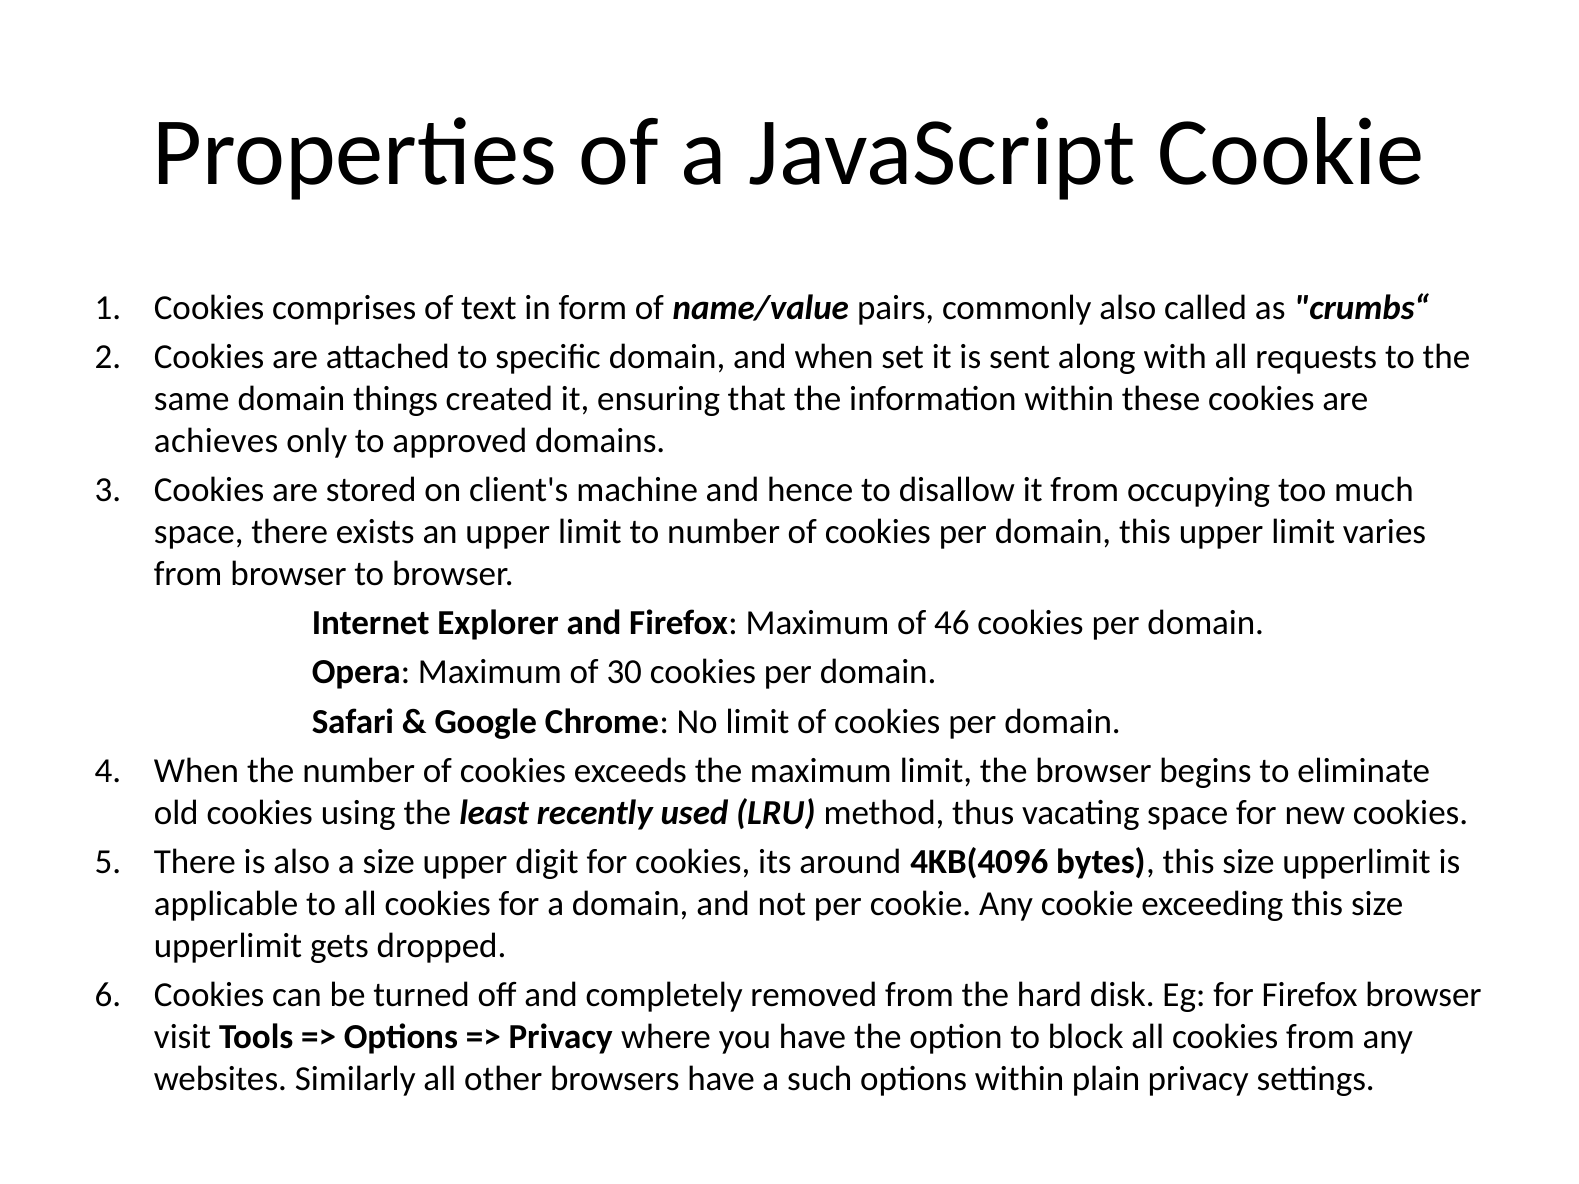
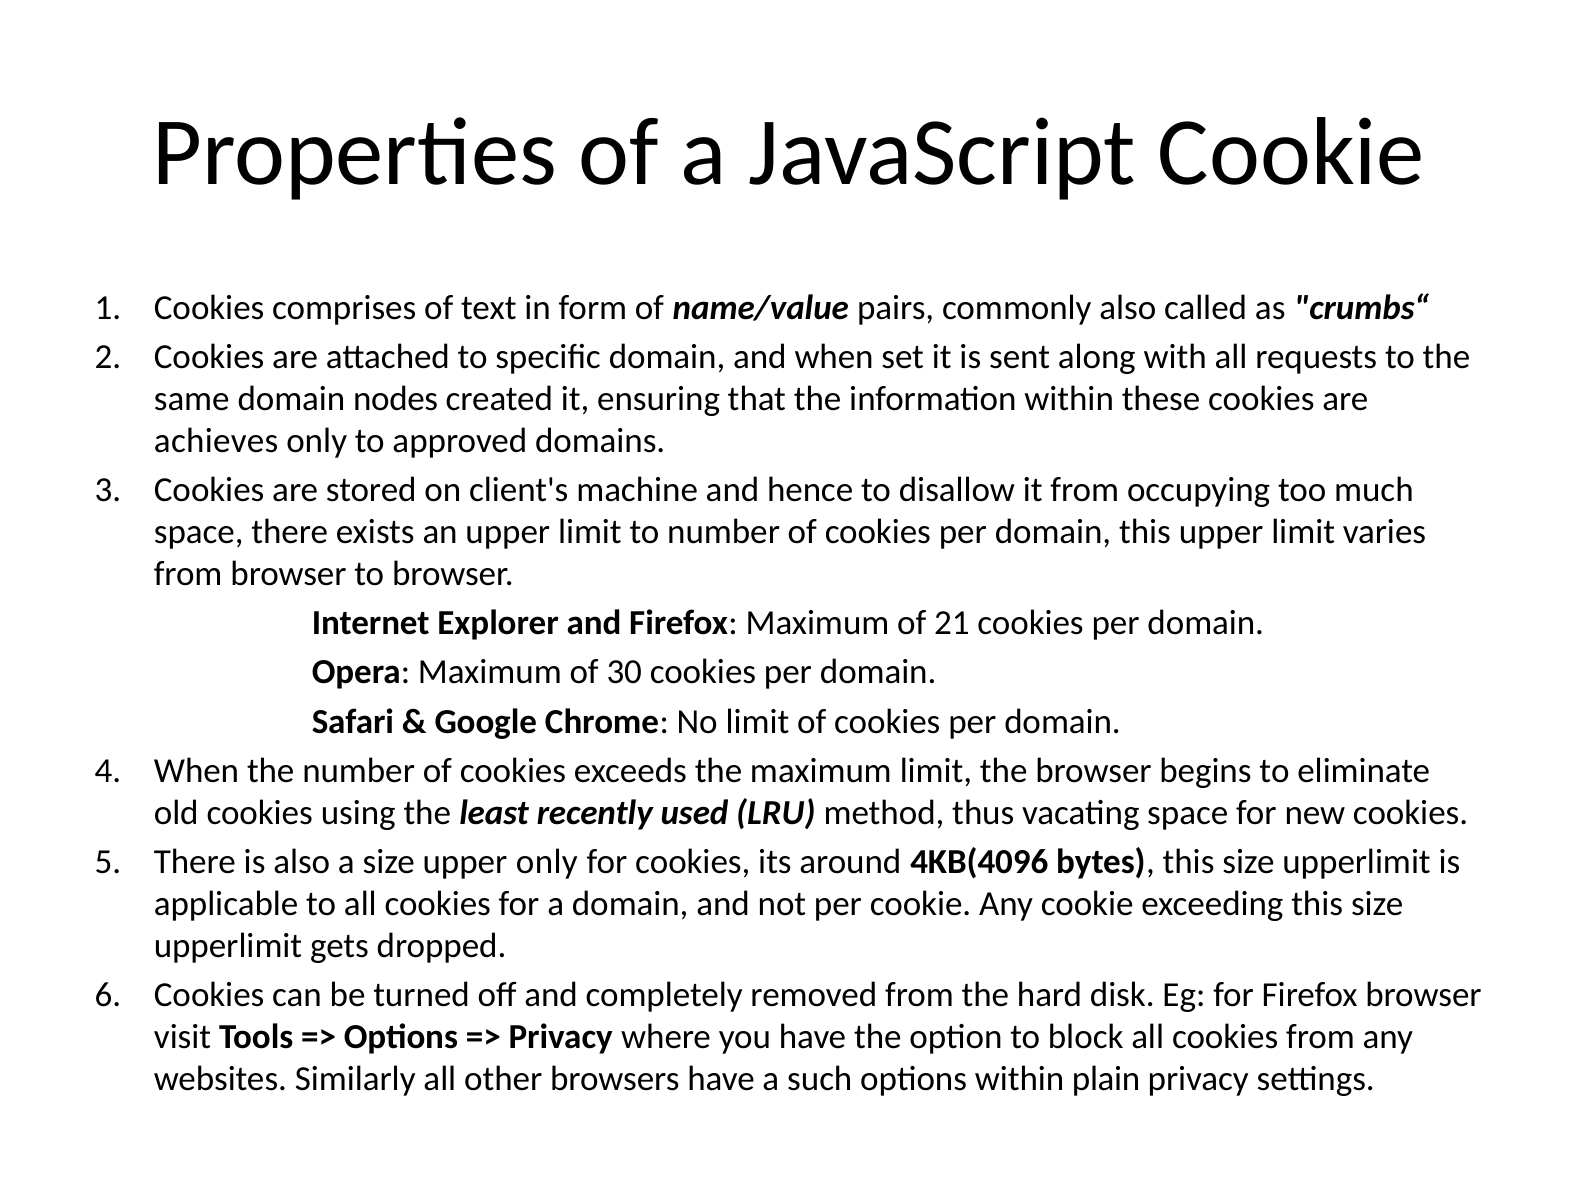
things: things -> nodes
46: 46 -> 21
upper digit: digit -> only
